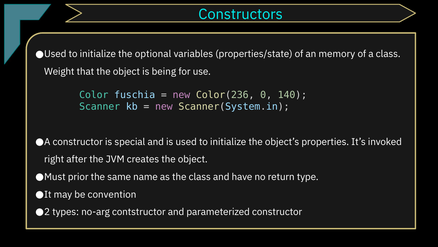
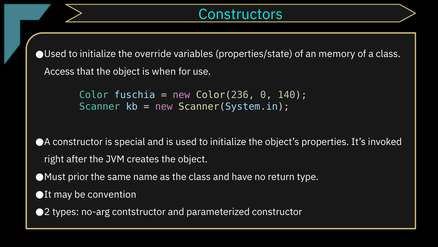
optional: optional -> override
Weight: Weight -> Access
being: being -> when
